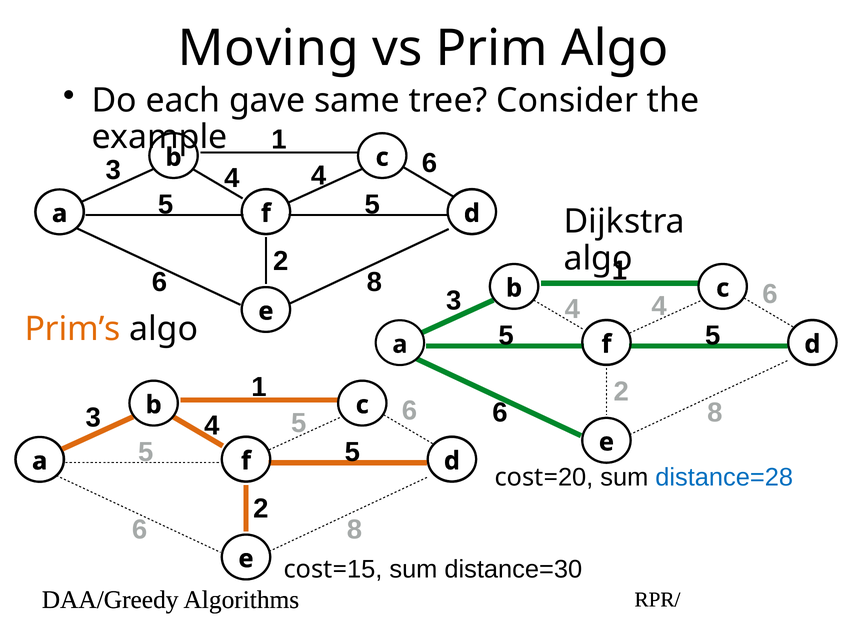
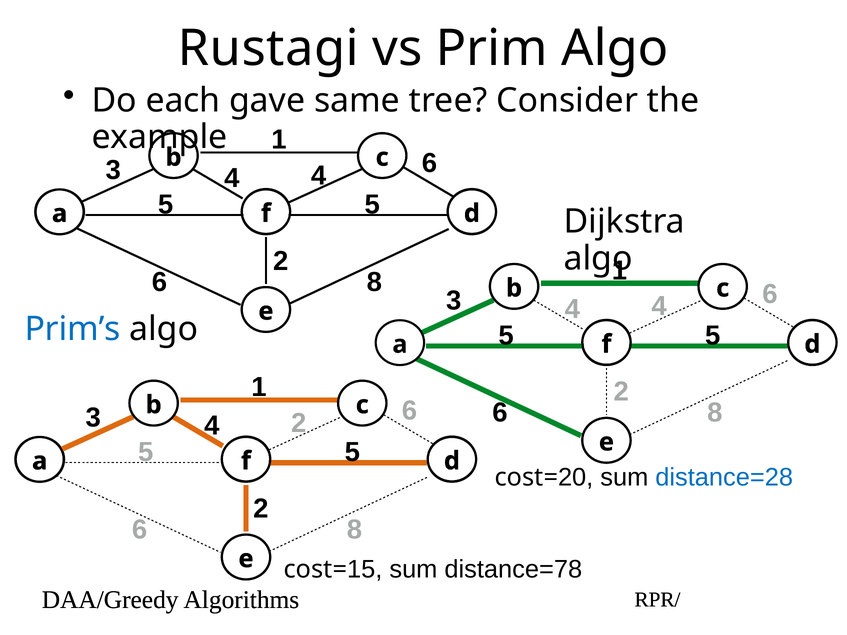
Moving: Moving -> Rustagi
Prim’s colour: orange -> blue
5 at (299, 423): 5 -> 2
distance=30: distance=30 -> distance=78
